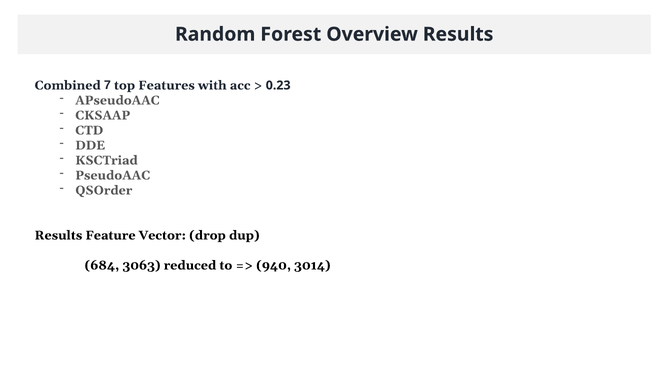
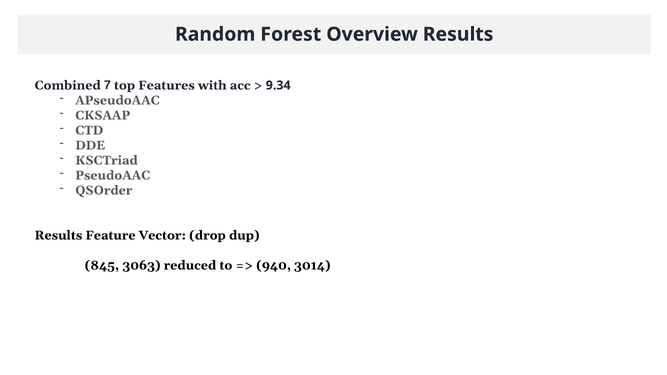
0.23: 0.23 -> 9.34
684: 684 -> 845
